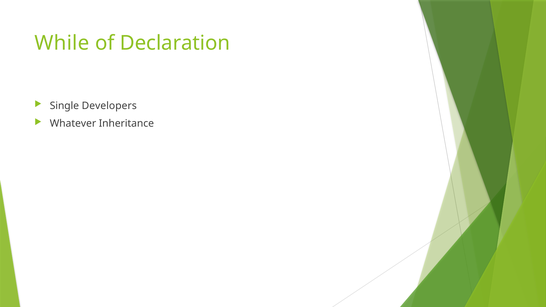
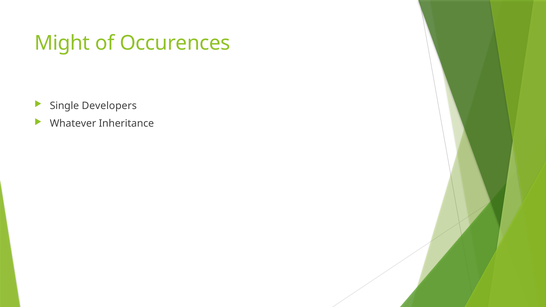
While: While -> Might
Declaration: Declaration -> Occurences
